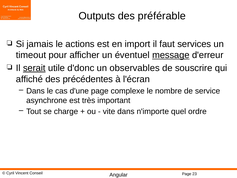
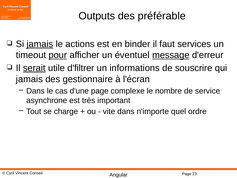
jamais at (40, 44) underline: none -> present
import: import -> binder
pour underline: none -> present
d'donc: d'donc -> d'filtrer
observables: observables -> informations
affiché at (29, 79): affiché -> jamais
précédentes: précédentes -> gestionnaire
